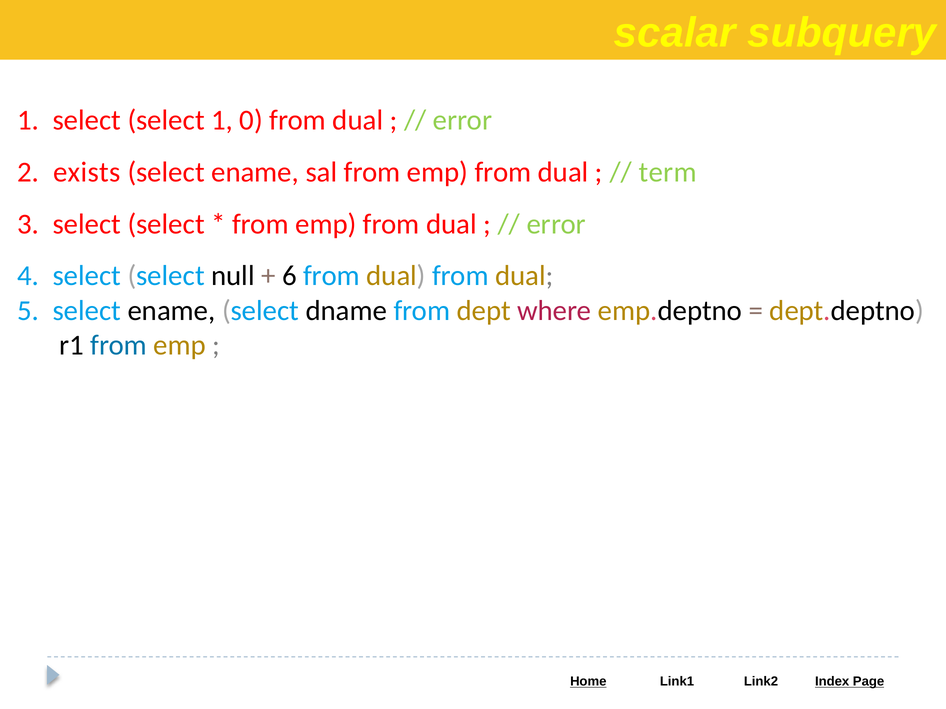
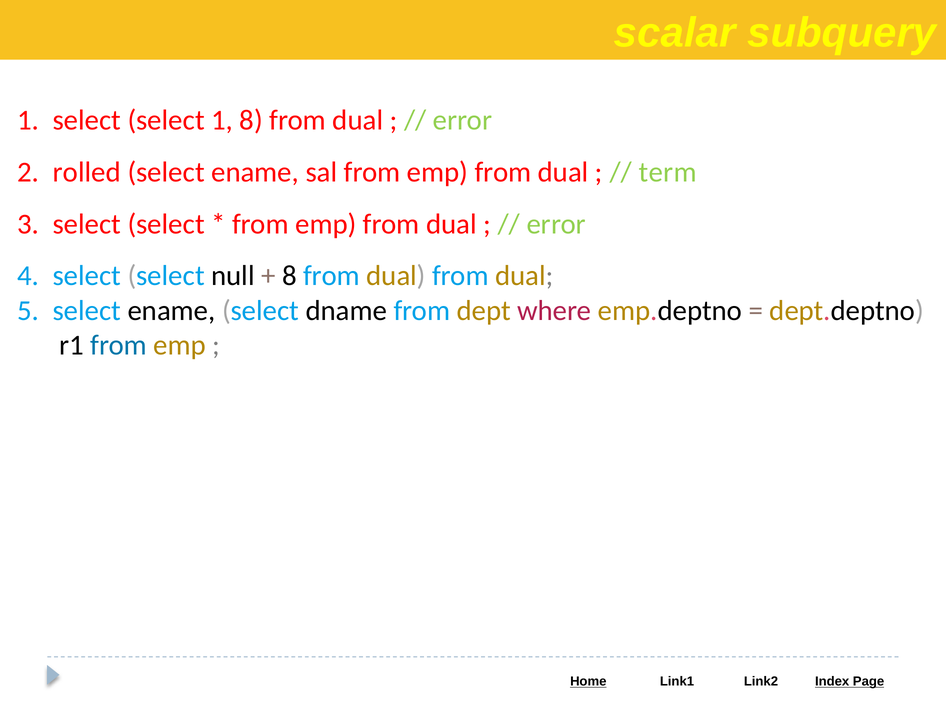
1 0: 0 -> 8
exists: exists -> rolled
6 at (289, 276): 6 -> 8
